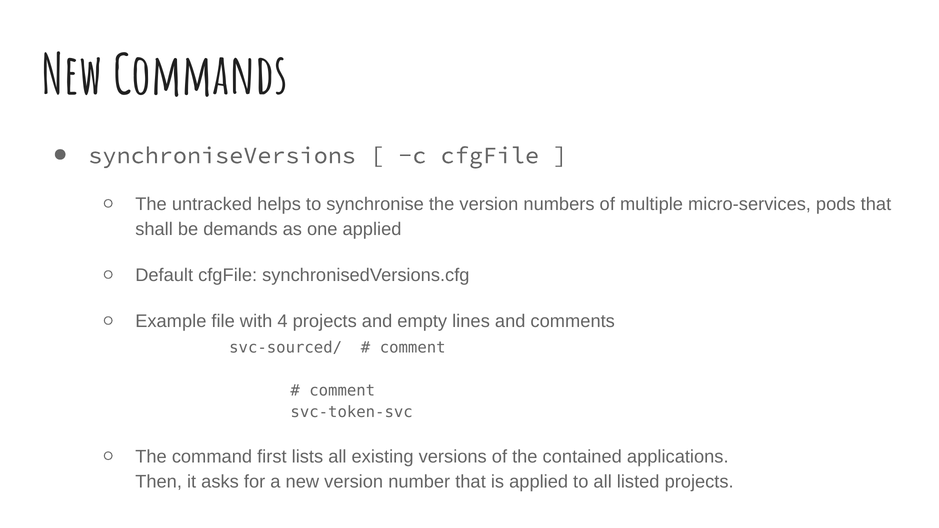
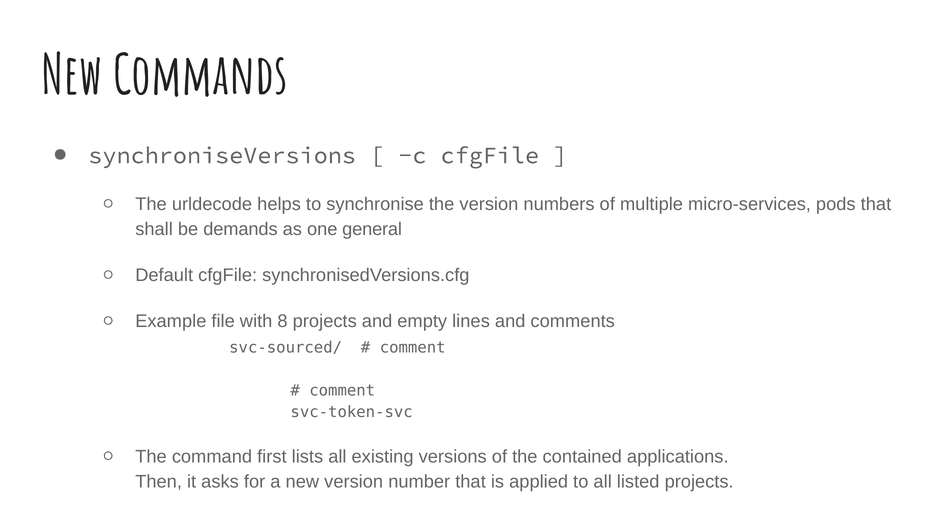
untracked: untracked -> urldecode
one applied: applied -> general
4: 4 -> 8
